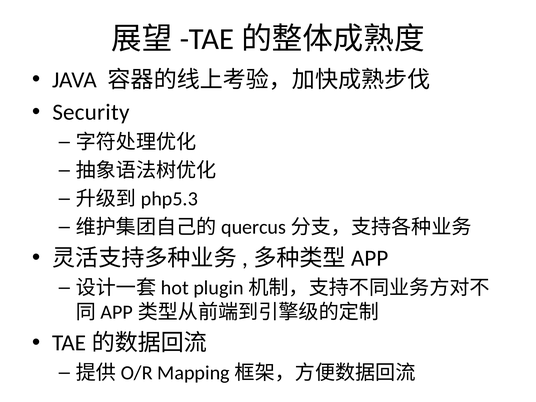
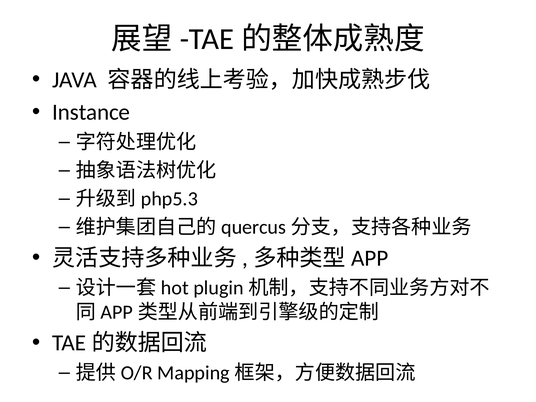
Security: Security -> Instance
